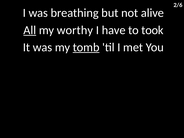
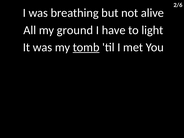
All underline: present -> none
worthy: worthy -> ground
took: took -> light
